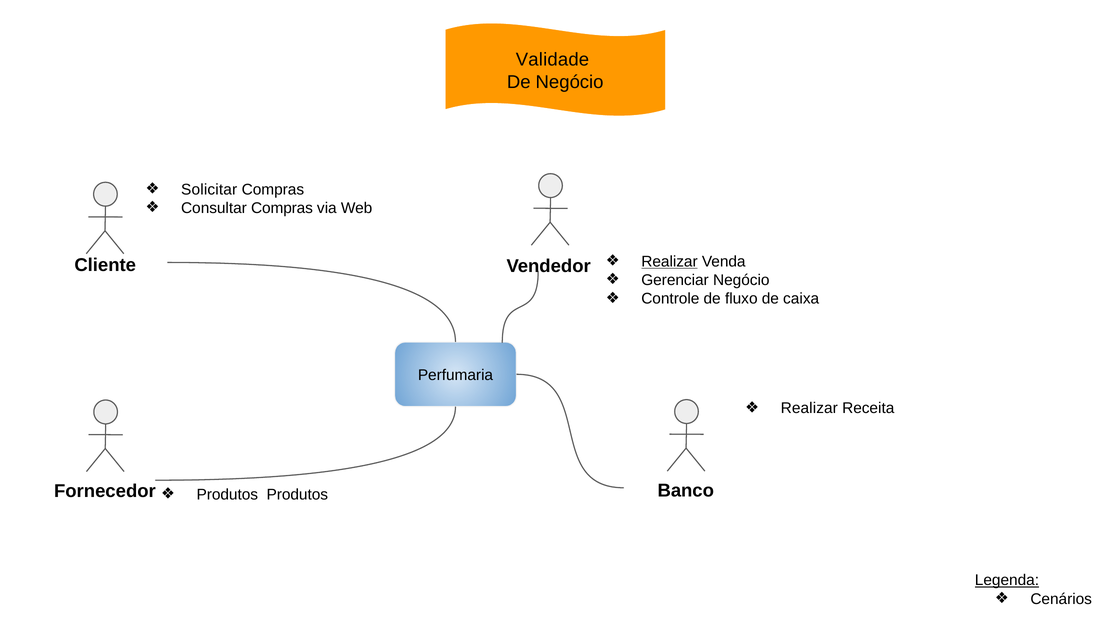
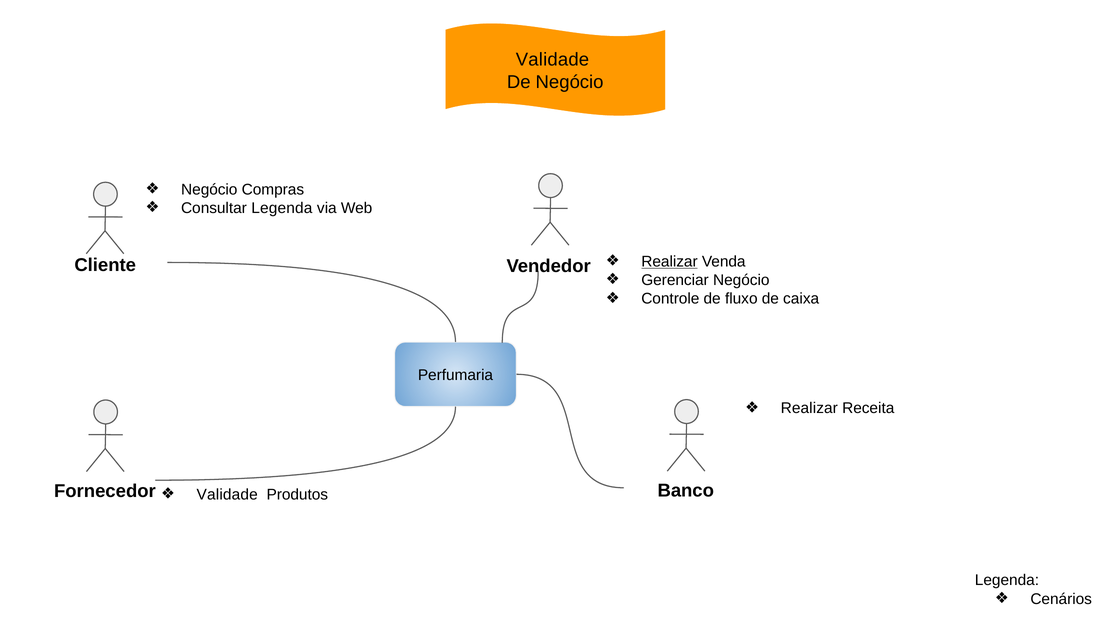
Solicitar at (209, 189): Solicitar -> Negócio
Consultar Compras: Compras -> Legenda
Produtos at (227, 494): Produtos -> Validade
Legenda at (1007, 580) underline: present -> none
